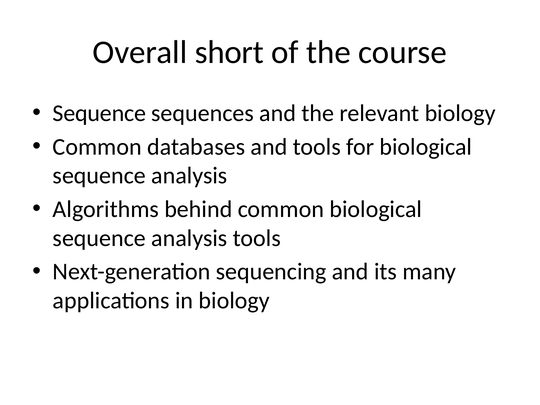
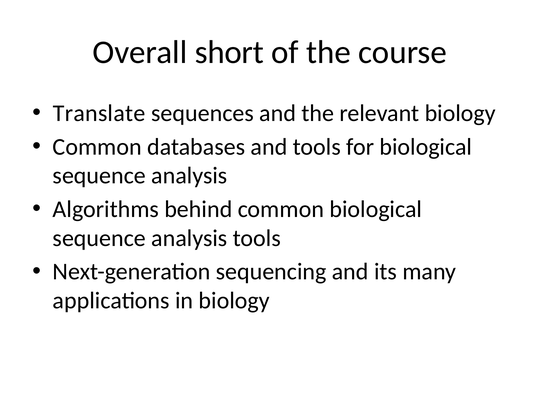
Sequence at (99, 113): Sequence -> Translate
